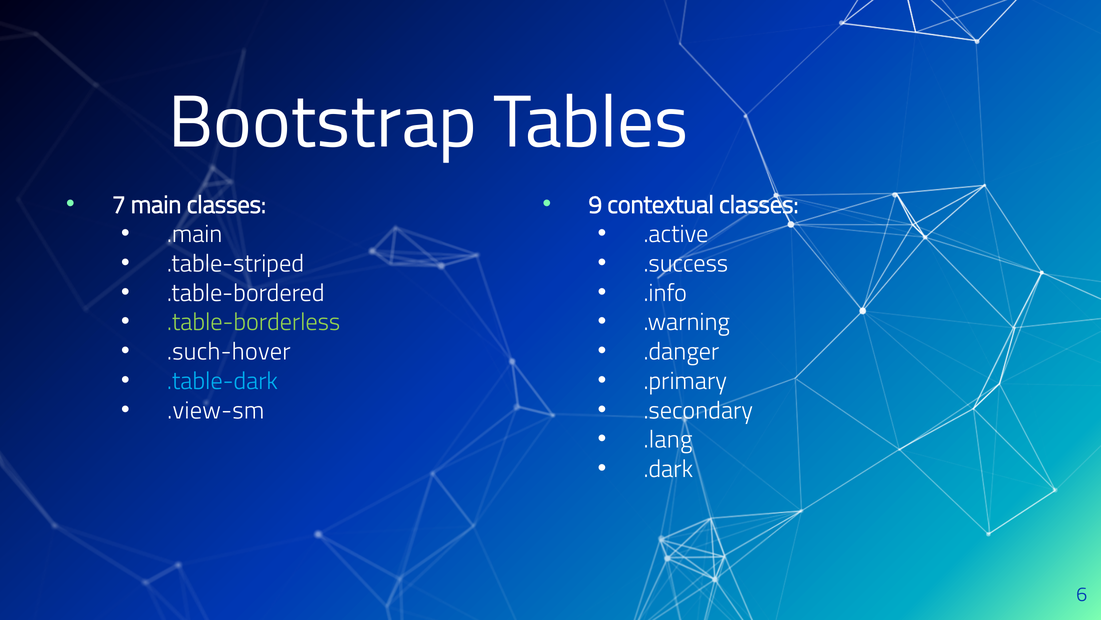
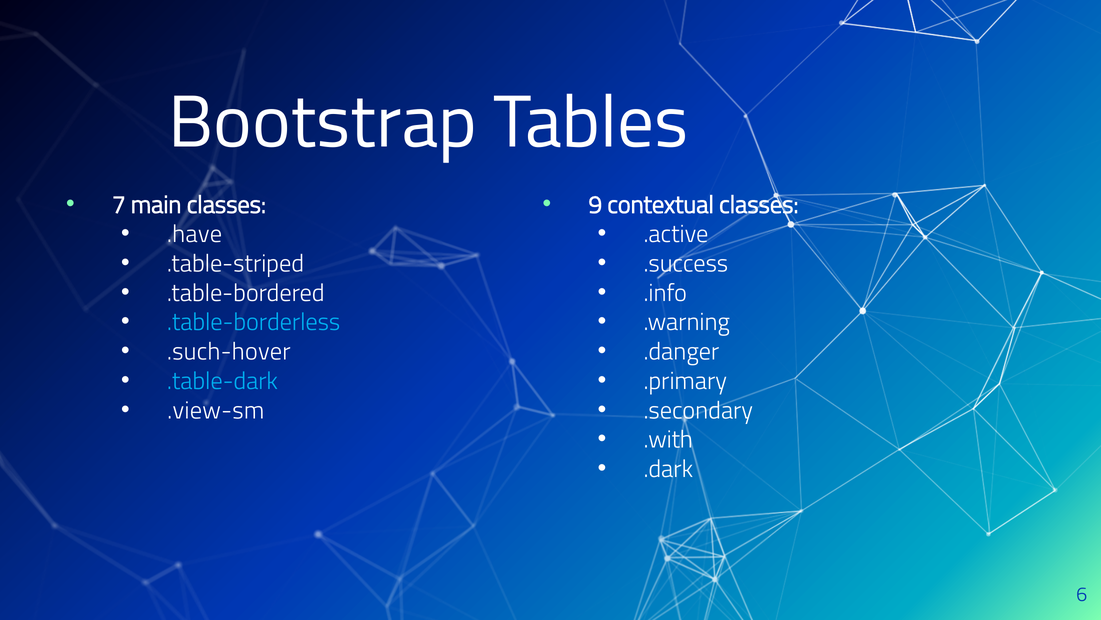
.main: .main -> .have
.table-borderless colour: light green -> light blue
.lang: .lang -> .with
